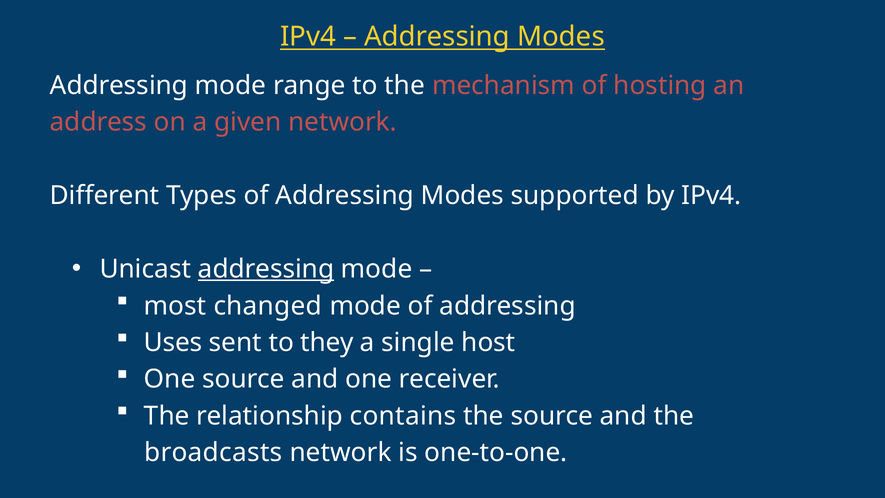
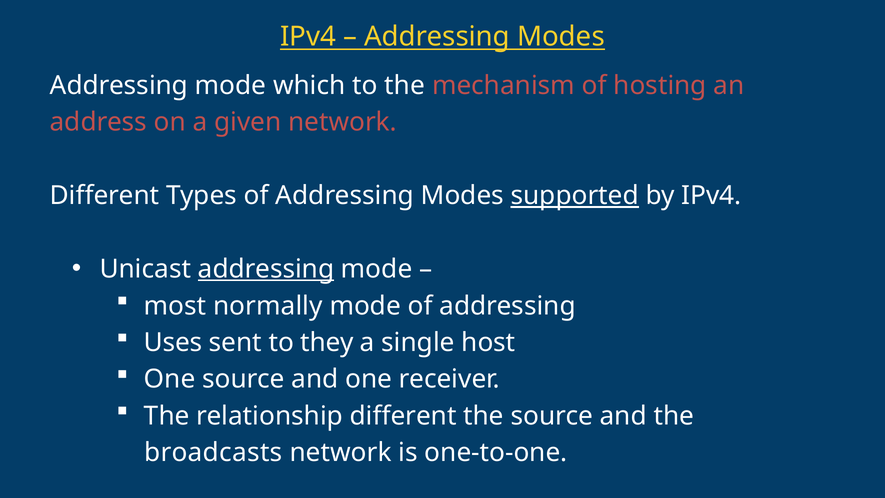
range: range -> which
supported underline: none -> present
changed: changed -> normally
relationship contains: contains -> different
